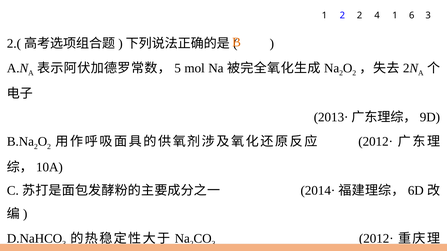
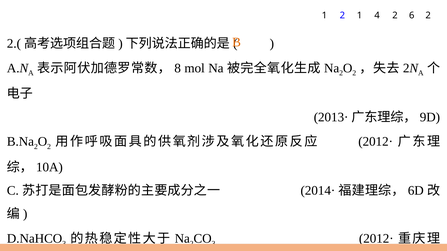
2 2: 2 -> 1
4 1: 1 -> 2
6 3: 3 -> 2
5: 5 -> 8
